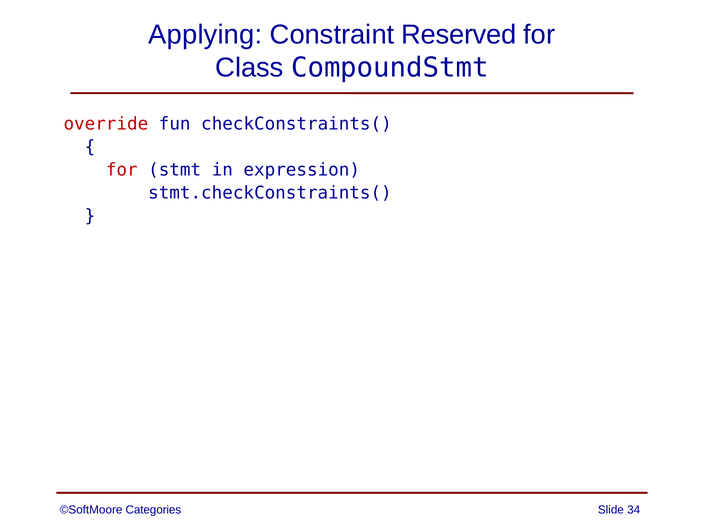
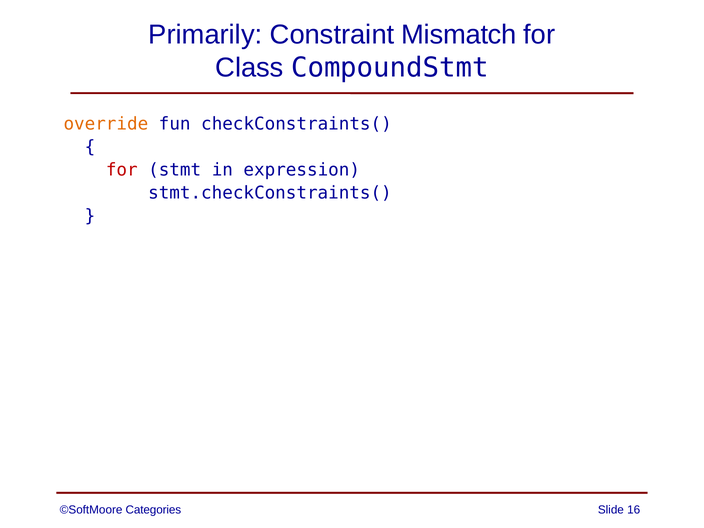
Applying: Applying -> Primarily
Reserved: Reserved -> Mismatch
override colour: red -> orange
34: 34 -> 16
